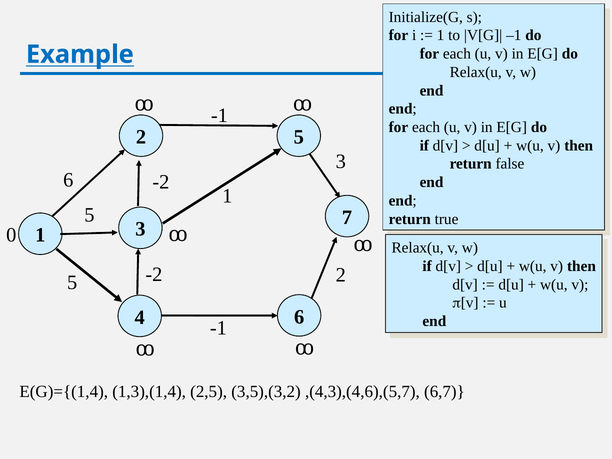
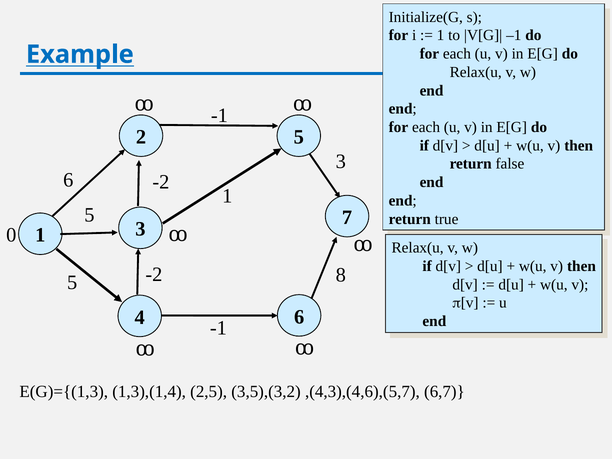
2 at (341, 275): 2 -> 8
E(G)={(1,4: E(G)={(1,4 -> E(G)={(1,3
